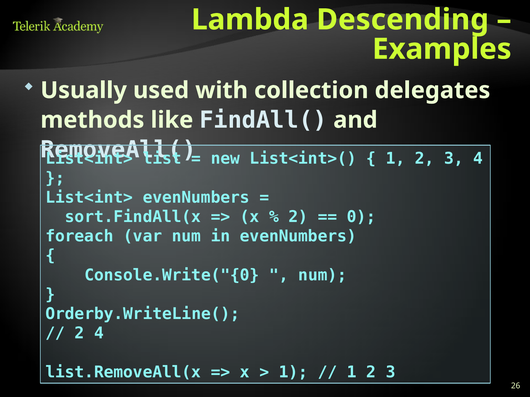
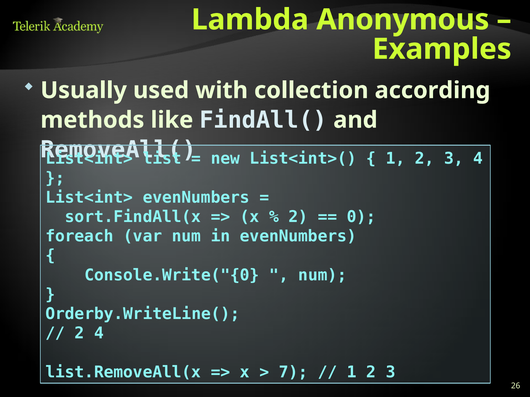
Descending: Descending -> Anonymous
delegates: delegates -> according
1 at (293, 373): 1 -> 7
